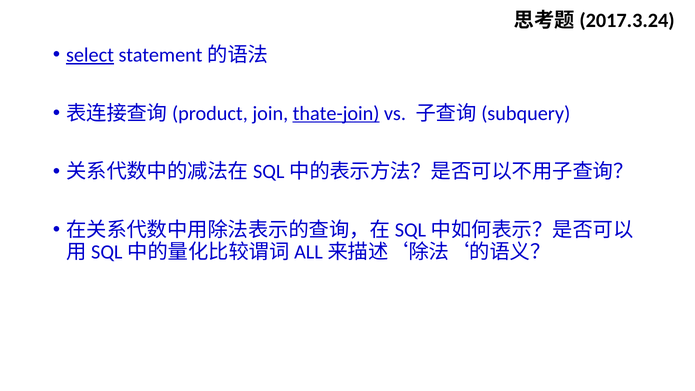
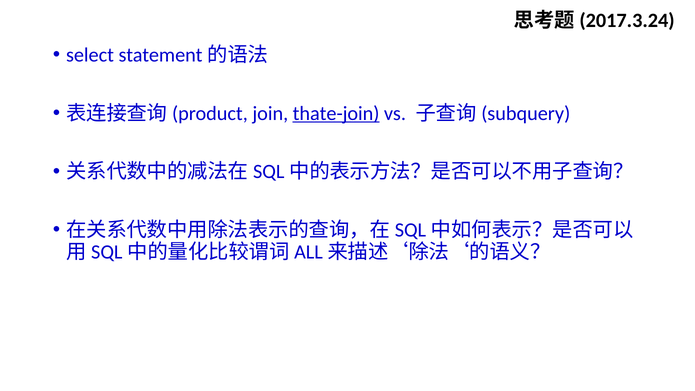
select underline: present -> none
